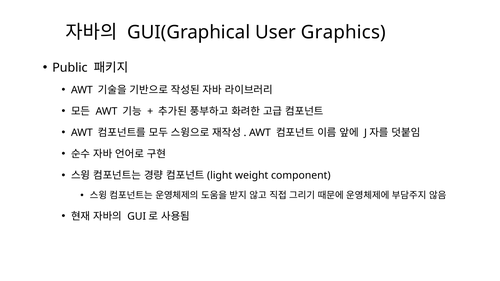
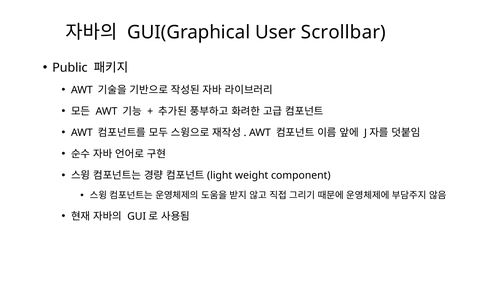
Graphics: Graphics -> Scrollbar
